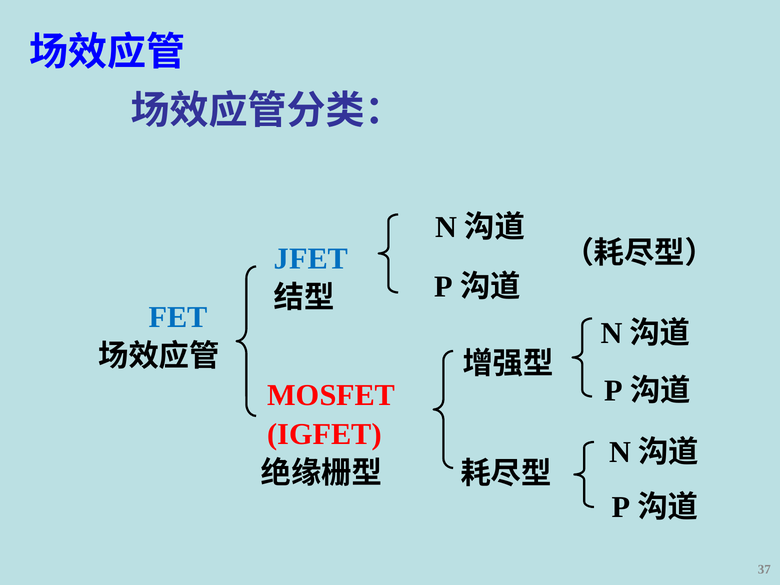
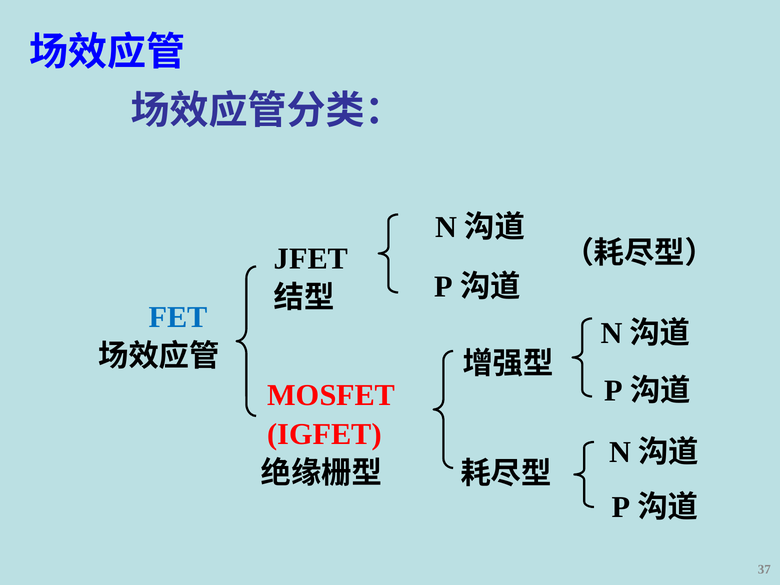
JFET colour: blue -> black
